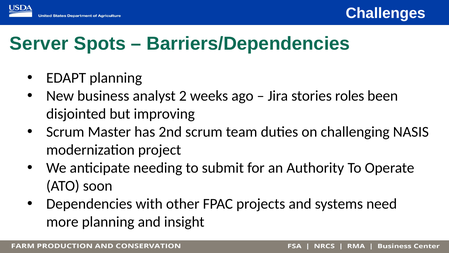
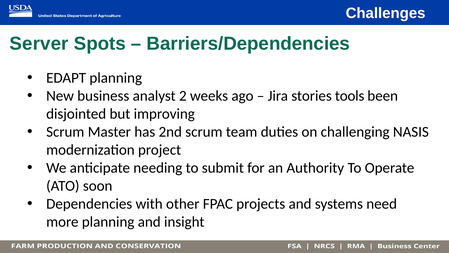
roles: roles -> tools
